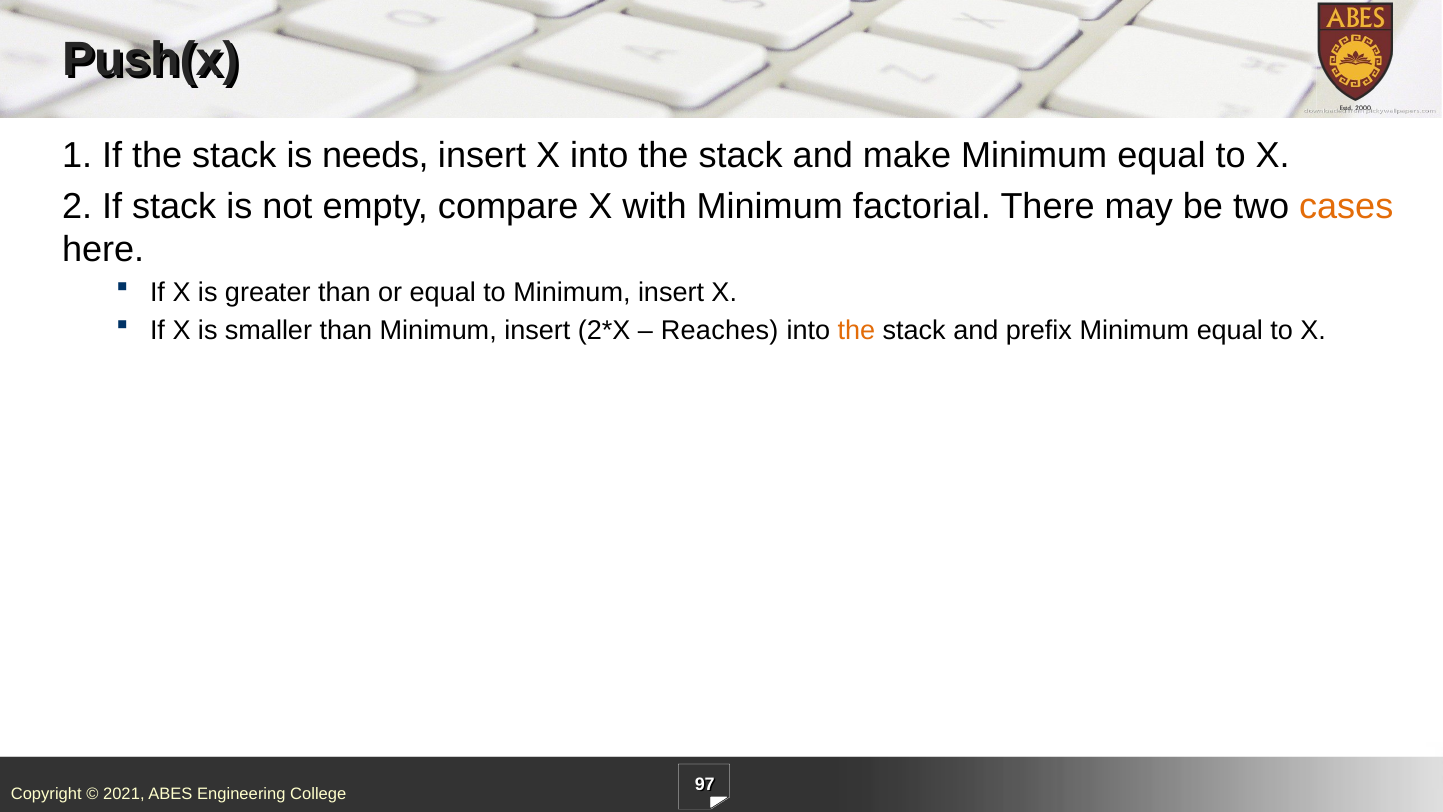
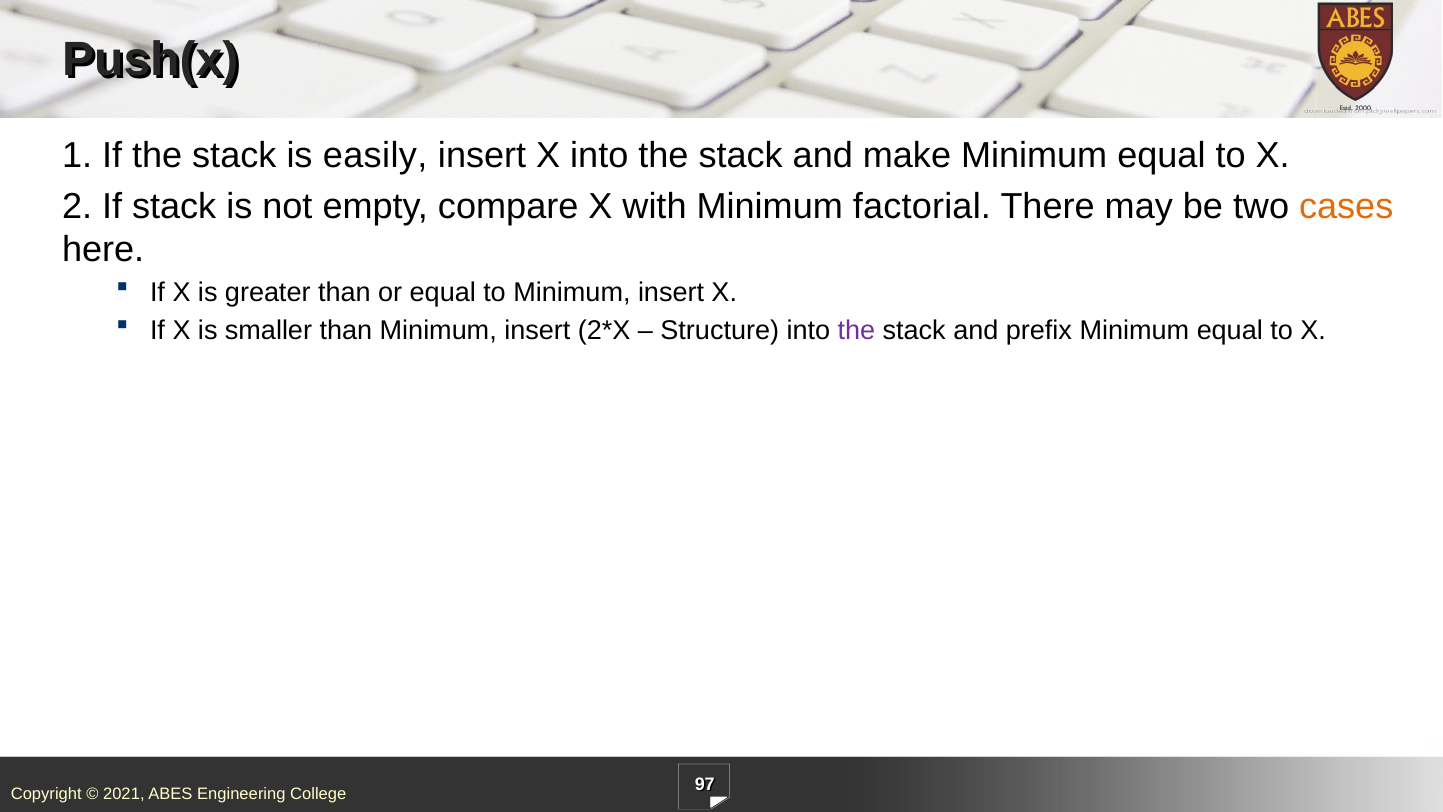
needs: needs -> easily
Reaches: Reaches -> Structure
the at (856, 330) colour: orange -> purple
